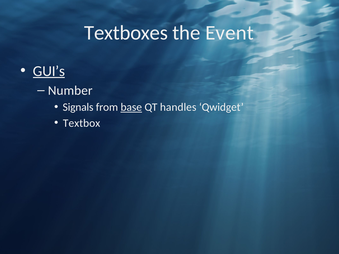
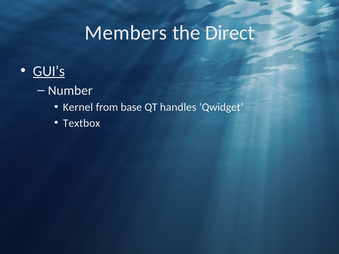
Textboxes: Textboxes -> Members
Event: Event -> Direct
Signals: Signals -> Kernel
base underline: present -> none
